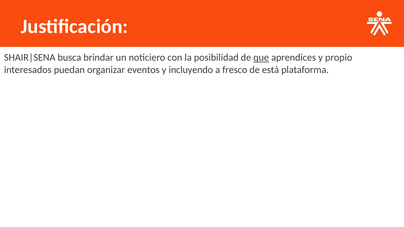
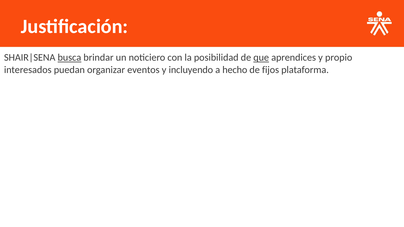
busca underline: none -> present
fresco: fresco -> hecho
está: está -> fijos
